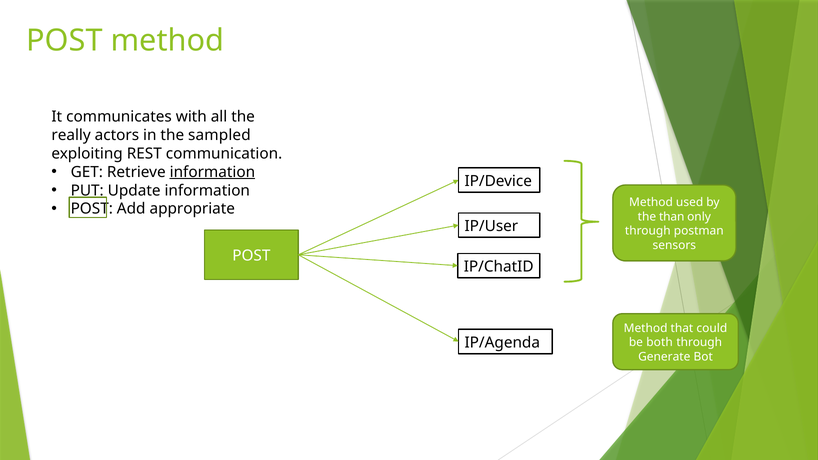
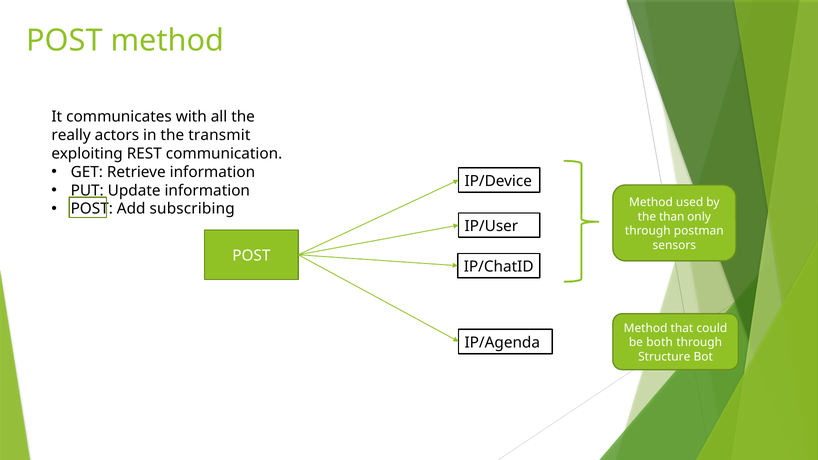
sampled: sampled -> transmit
information at (212, 172) underline: present -> none
appropriate: appropriate -> subscribing
Generate: Generate -> Structure
